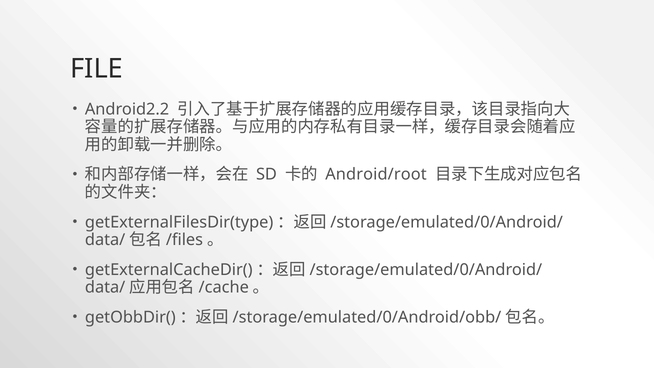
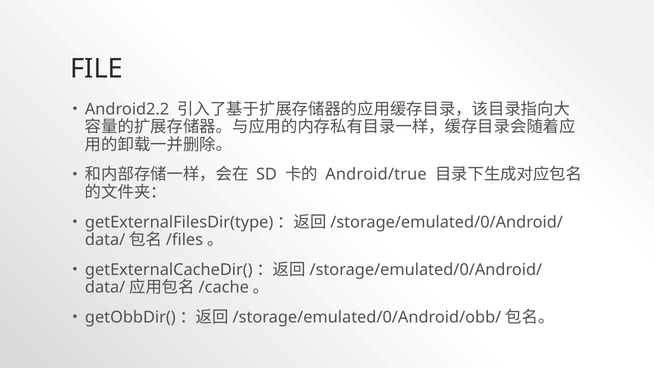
Android/root: Android/root -> Android/true
